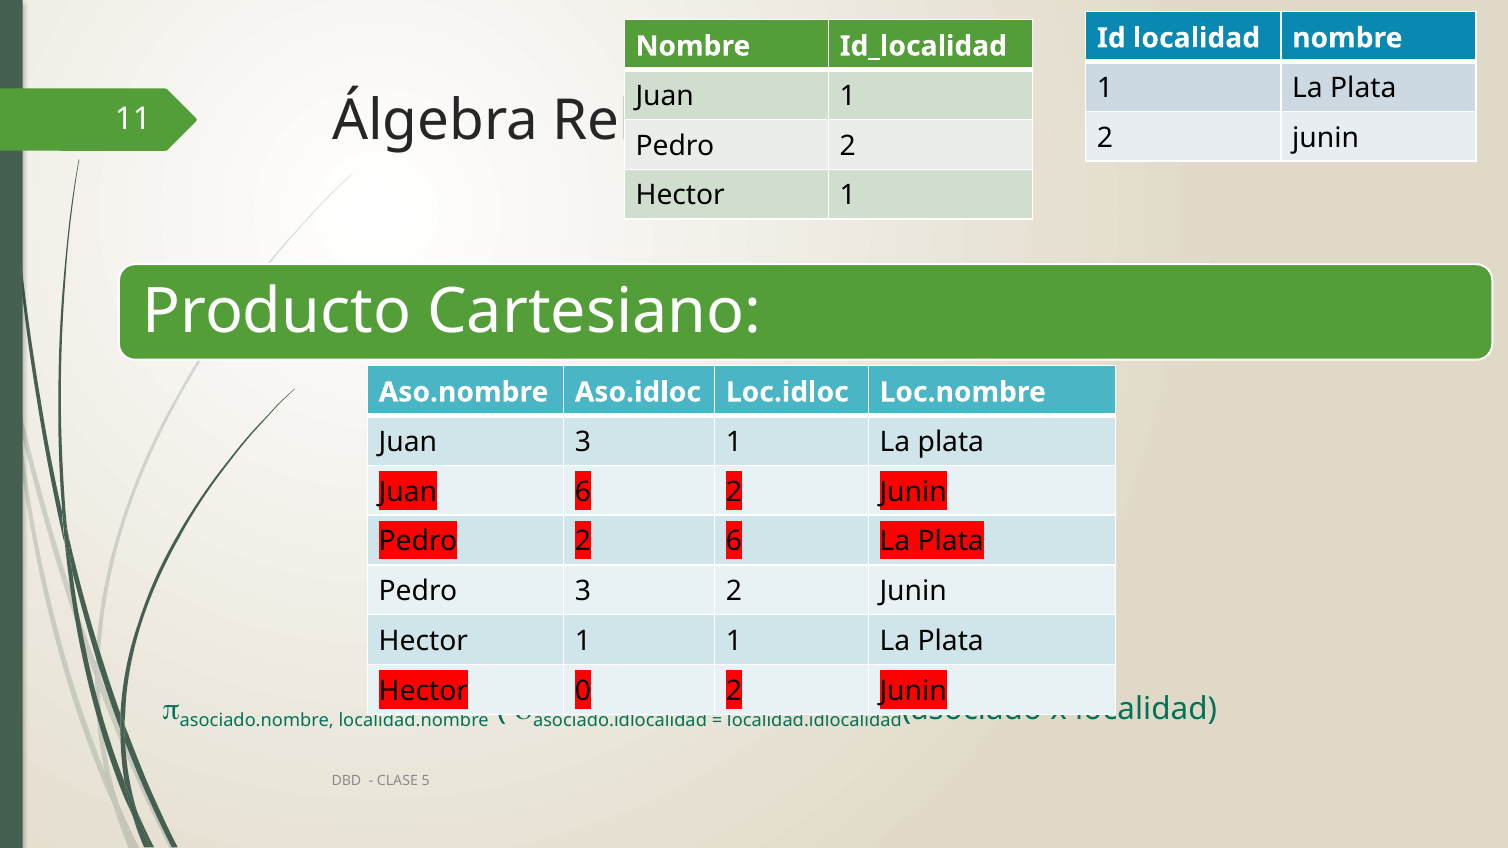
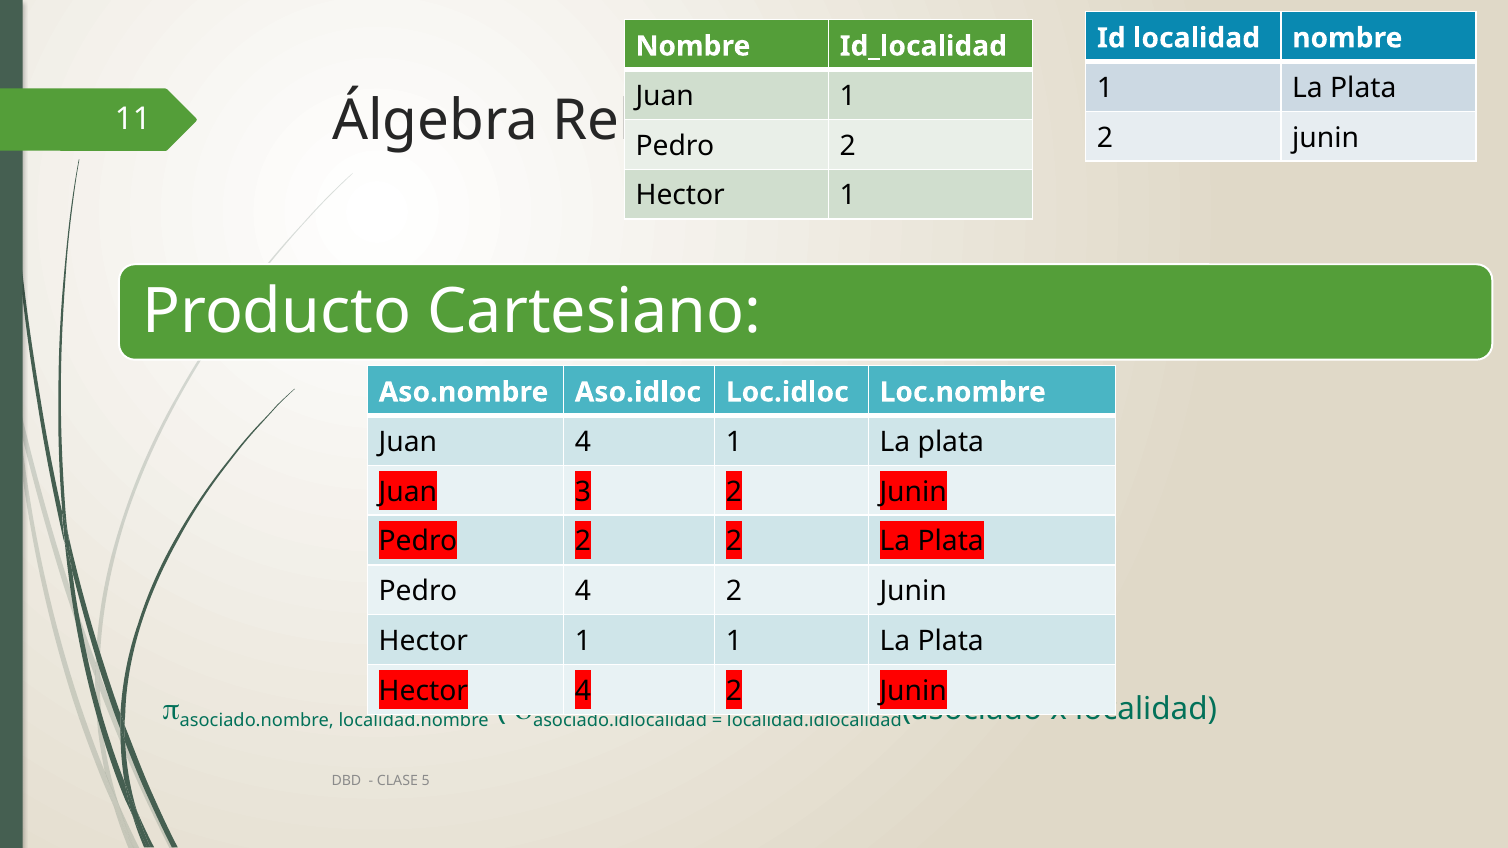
Juan 3: 3 -> 4
Juan 6: 6 -> 3
2 6: 6 -> 2
Pedro 3: 3 -> 4
Hector 0: 0 -> 4
